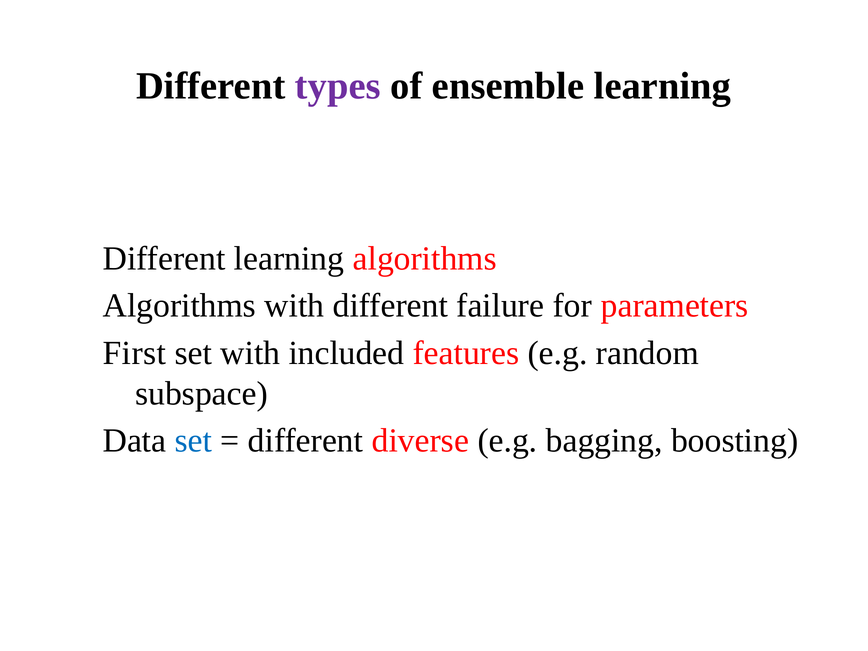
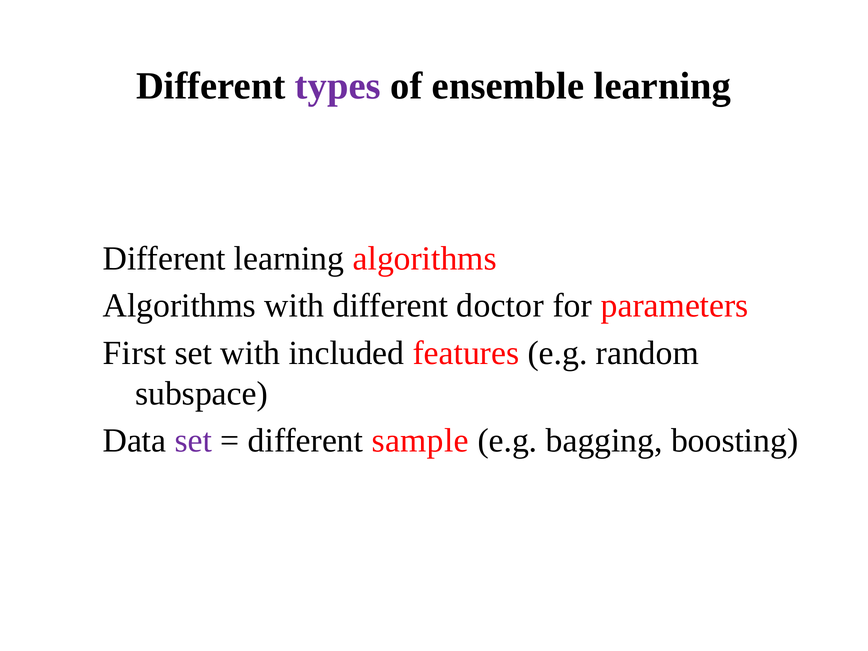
failure: failure -> doctor
set at (193, 441) colour: blue -> purple
diverse: diverse -> sample
